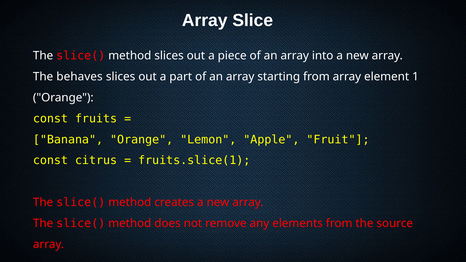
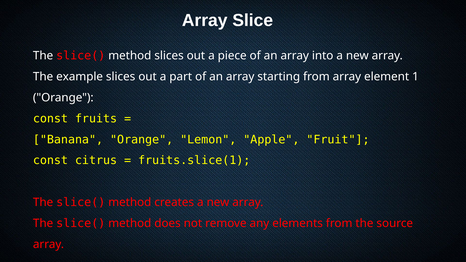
behaves: behaves -> example
